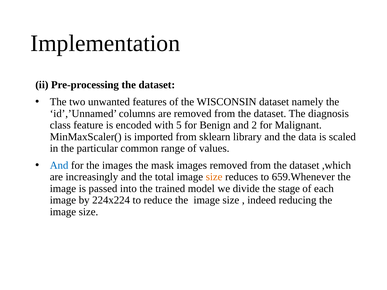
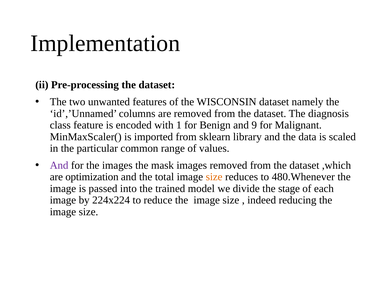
5: 5 -> 1
2: 2 -> 9
And at (59, 165) colour: blue -> purple
increasingly: increasingly -> optimization
659.Whenever: 659.Whenever -> 480.Whenever
